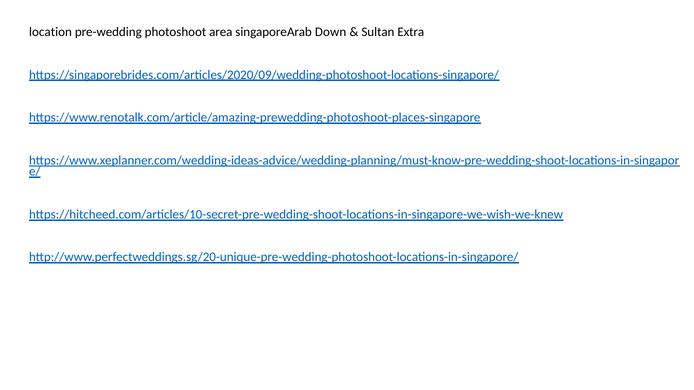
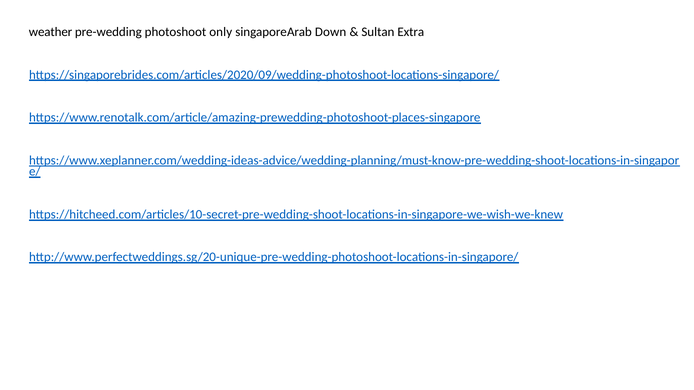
location: location -> weather
area: area -> only
